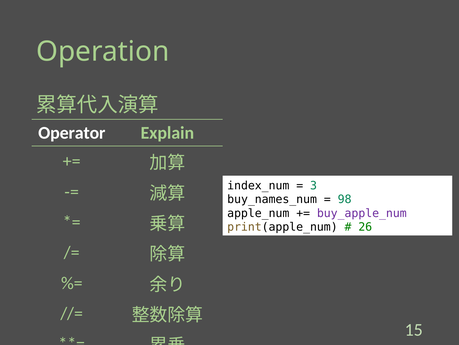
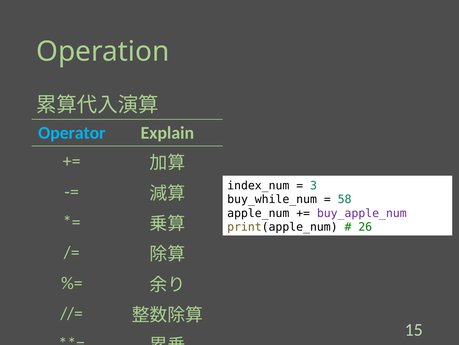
Operator colour: white -> light blue
buy_names_num: buy_names_num -> buy_while_num
98: 98 -> 58
